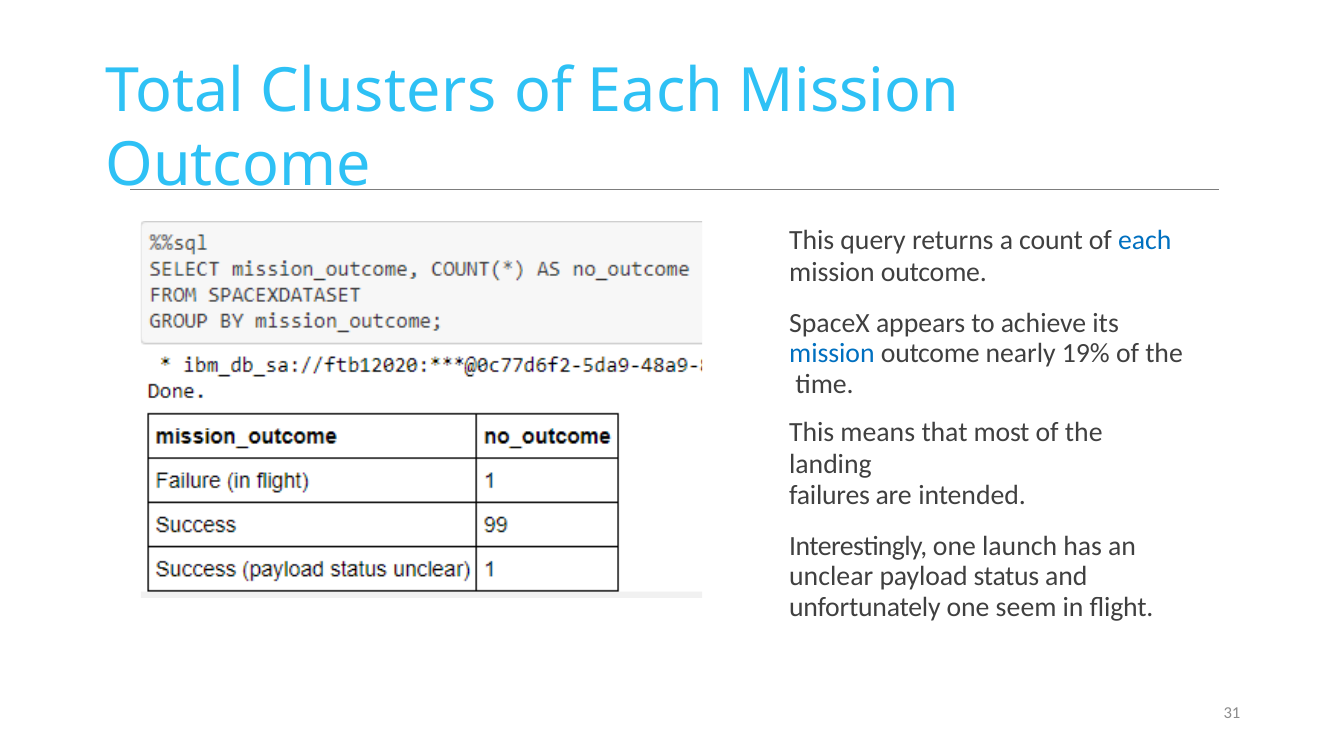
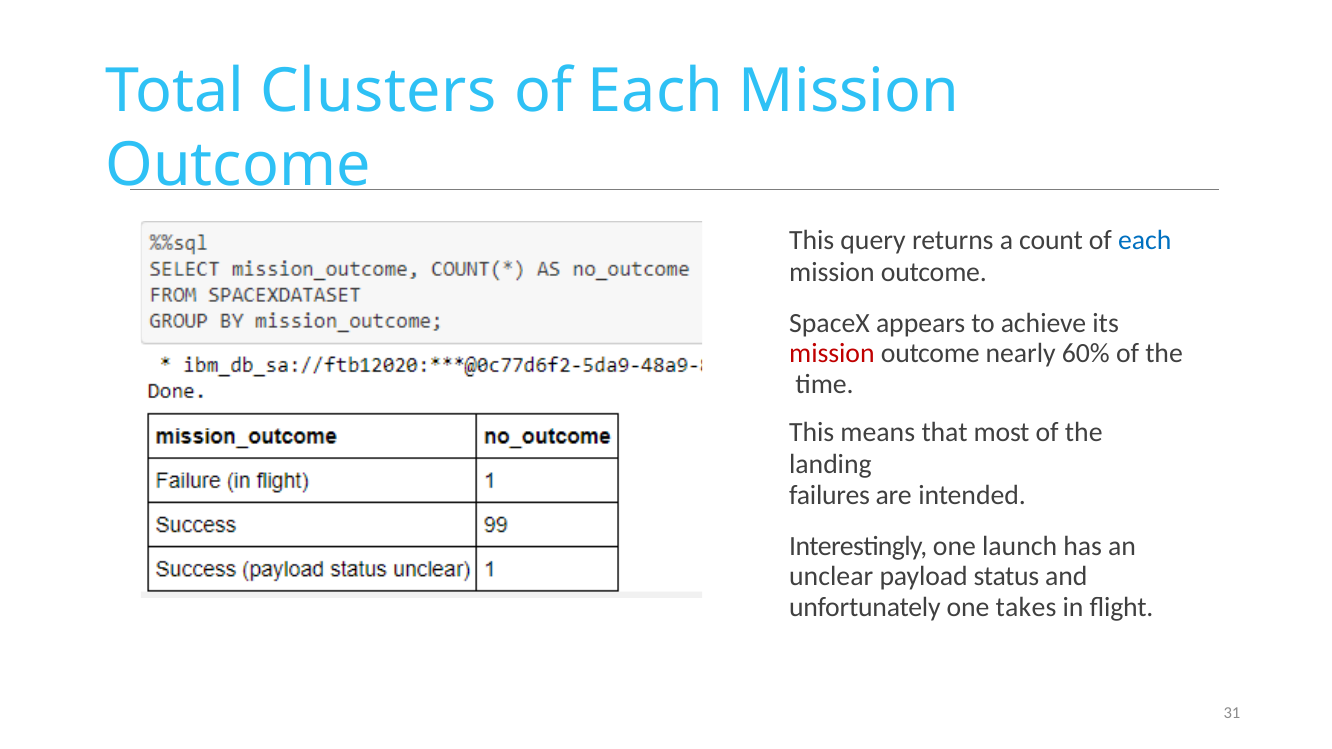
mission at (832, 354) colour: blue -> red
19%: 19% -> 60%
seem: seem -> takes
